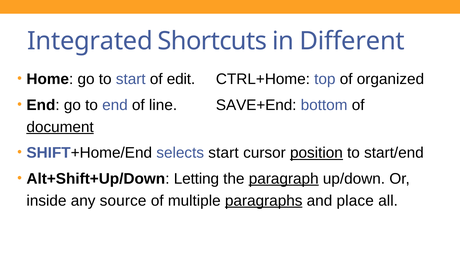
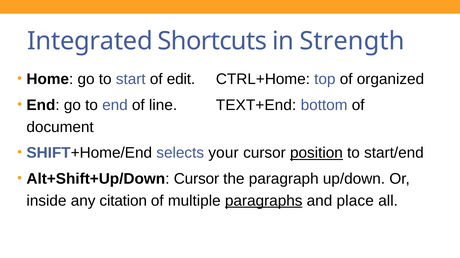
Different: Different -> Strength
SAVE+End: SAVE+End -> TEXT+End
document underline: present -> none
selects start: start -> your
Alt+Shift+Up/Down Letting: Letting -> Cursor
paragraph underline: present -> none
source: source -> citation
